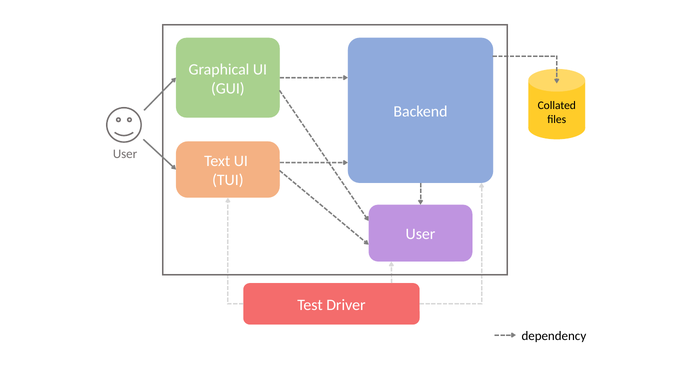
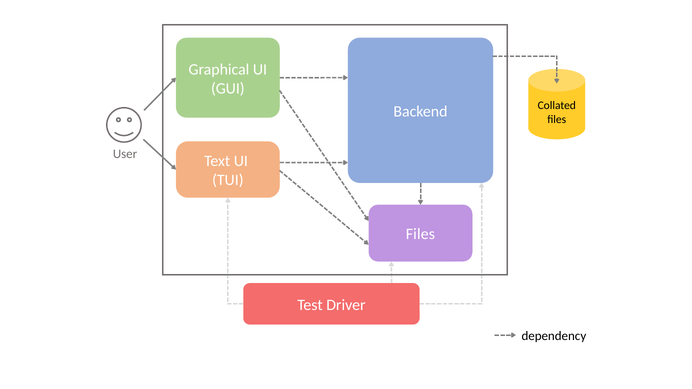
User at (420, 234): User -> Files
